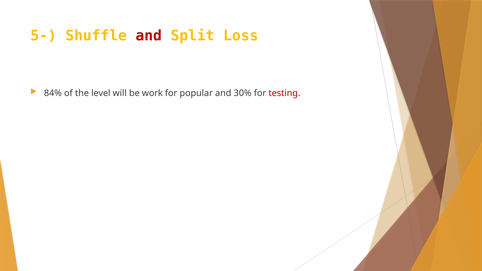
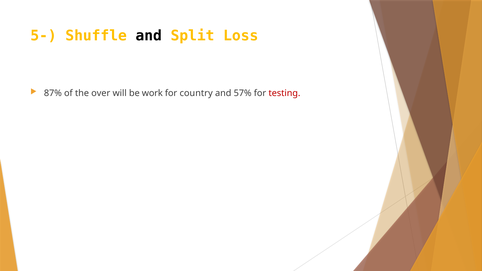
and at (149, 36) colour: red -> black
84%: 84% -> 87%
level: level -> over
popular: popular -> country
30%: 30% -> 57%
